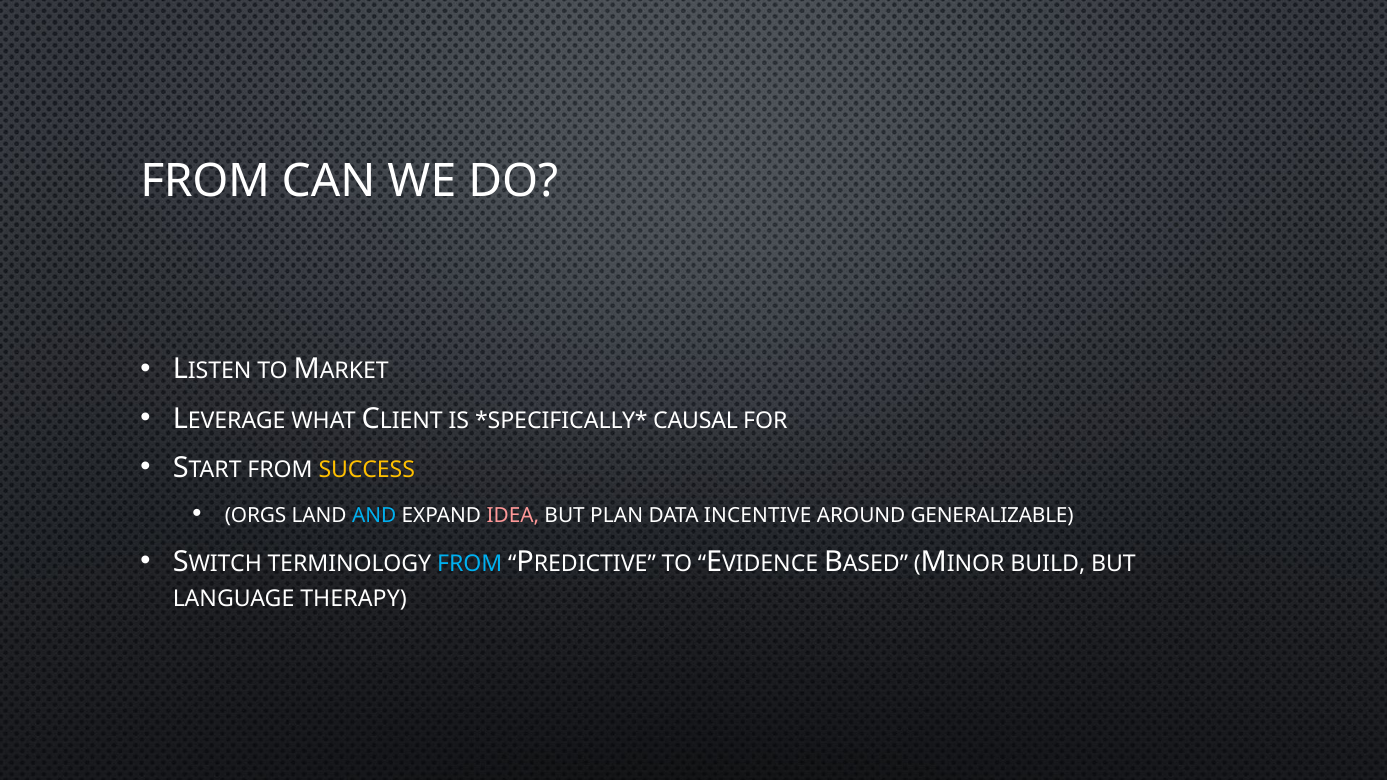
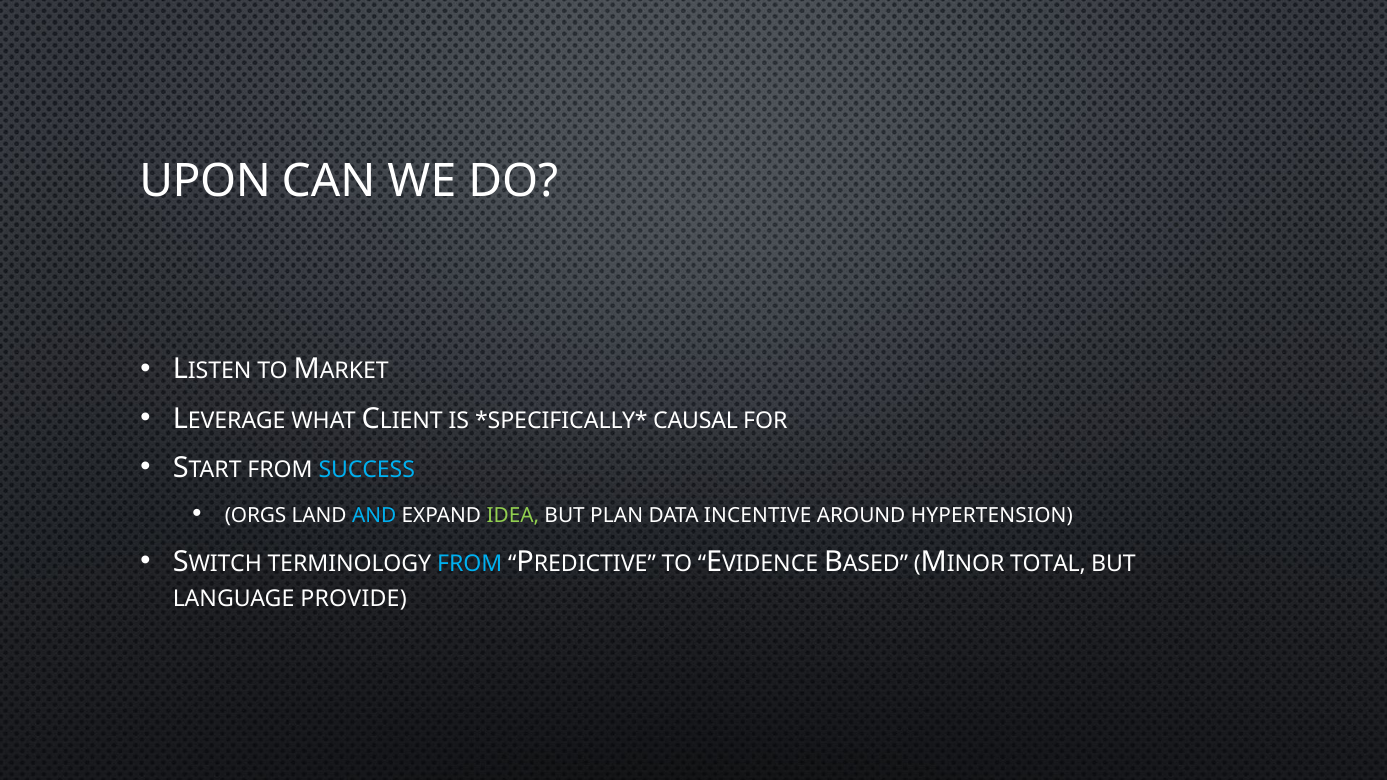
FROM at (205, 181): FROM -> UPON
SUCCESS colour: yellow -> light blue
IDEA colour: pink -> light green
GENERALIZABLE: GENERALIZABLE -> HYPERTENSION
BUILD: BUILD -> TOTAL
THERAPY: THERAPY -> PROVIDE
